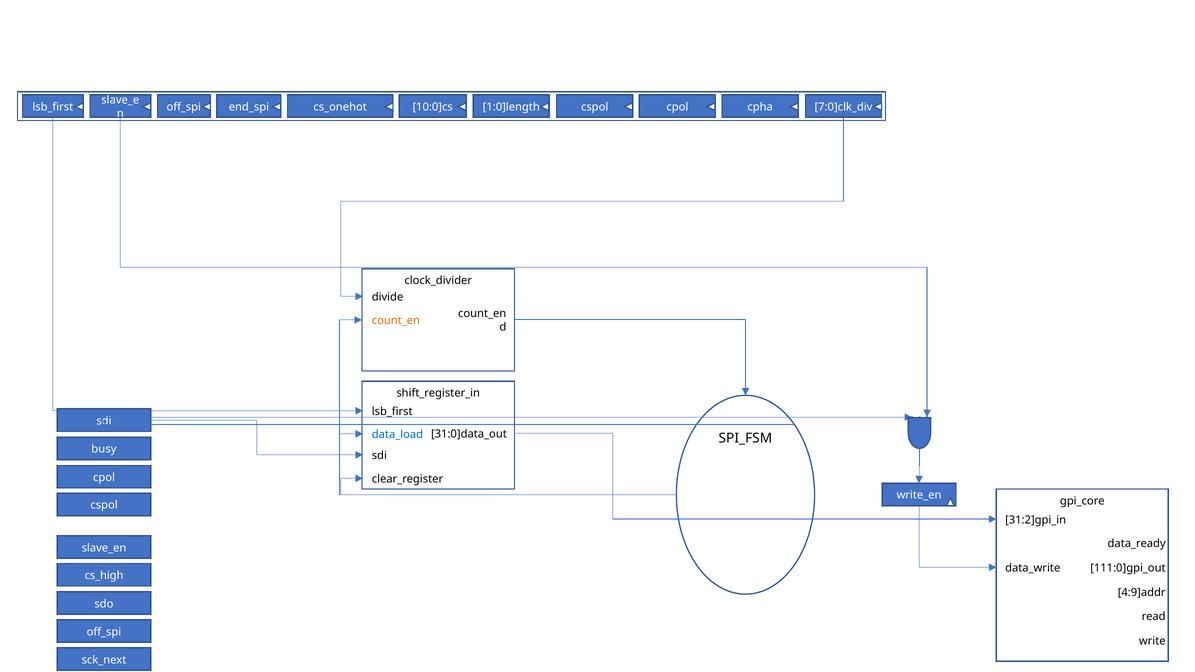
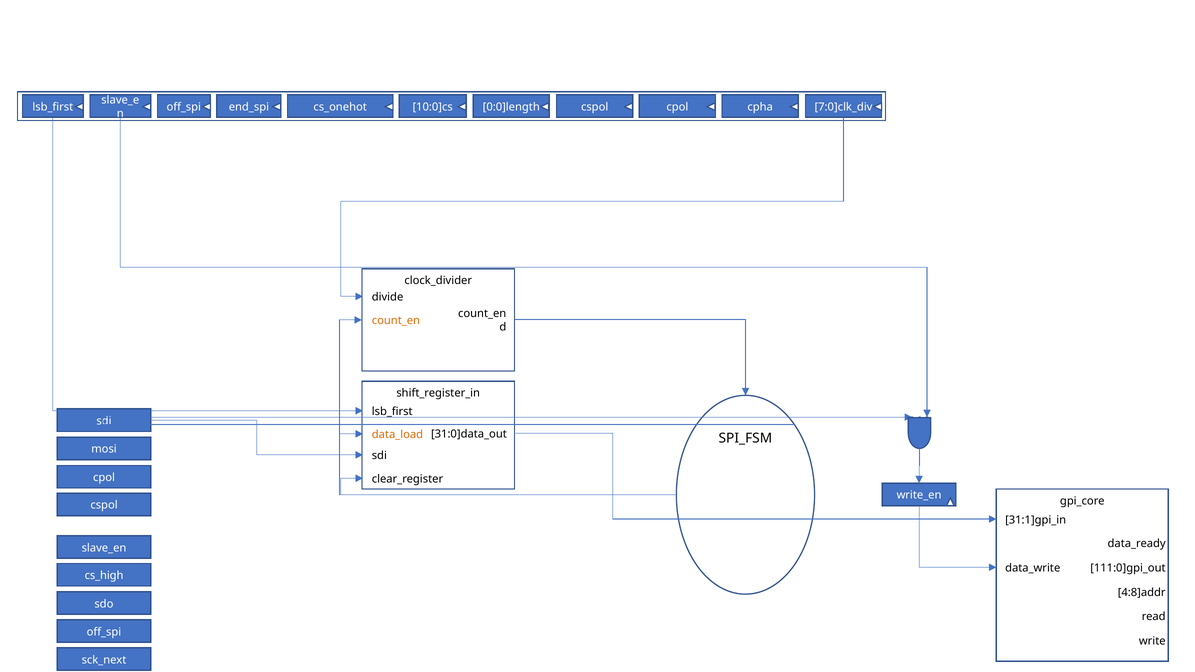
1:0]length: 1:0]length -> 0:0]length
data_load colour: blue -> orange
busy: busy -> mosi
31:2]gpi_in: 31:2]gpi_in -> 31:1]gpi_in
4:9]addr: 4:9]addr -> 4:8]addr
